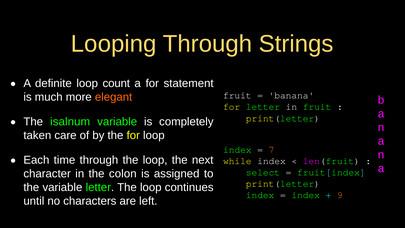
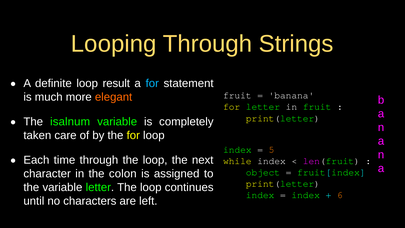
count: count -> result
for at (152, 83) colour: white -> light blue
7: 7 -> 5
select: select -> object
9: 9 -> 6
